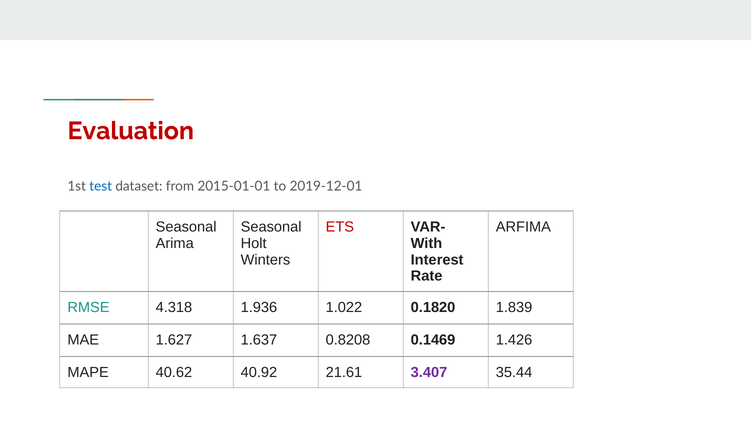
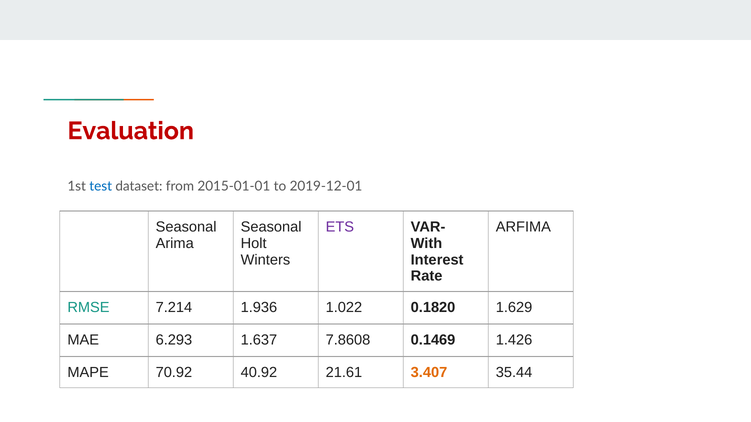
ETS colour: red -> purple
4.318: 4.318 -> 7.214
1.839: 1.839 -> 1.629
1.627: 1.627 -> 6.293
0.8208: 0.8208 -> 7.8608
40.62: 40.62 -> 70.92
3.407 colour: purple -> orange
